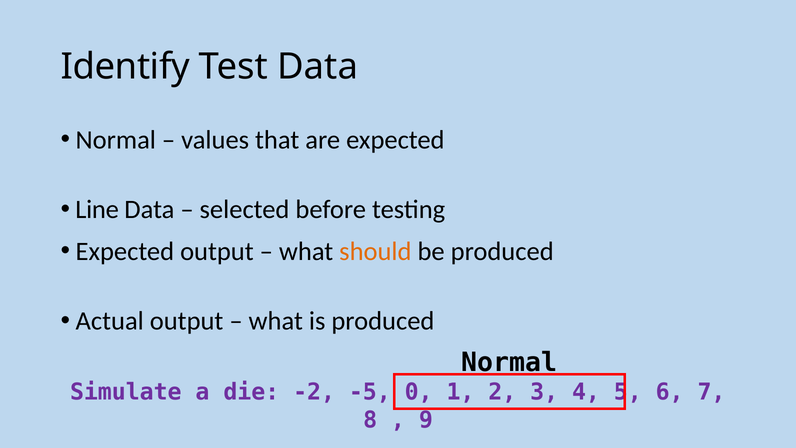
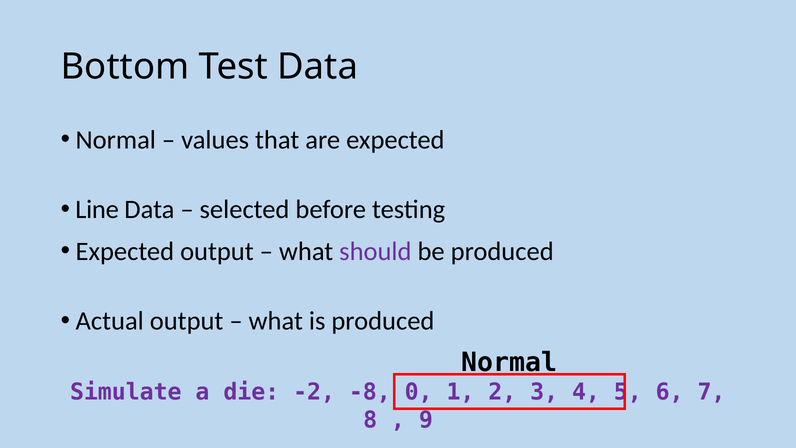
Identify: Identify -> Bottom
should colour: orange -> purple
-5: -5 -> -8
